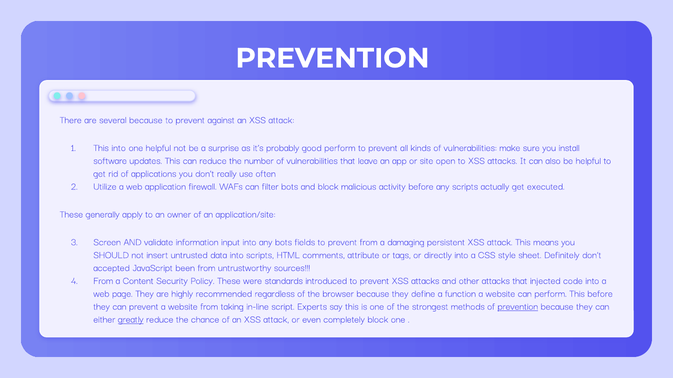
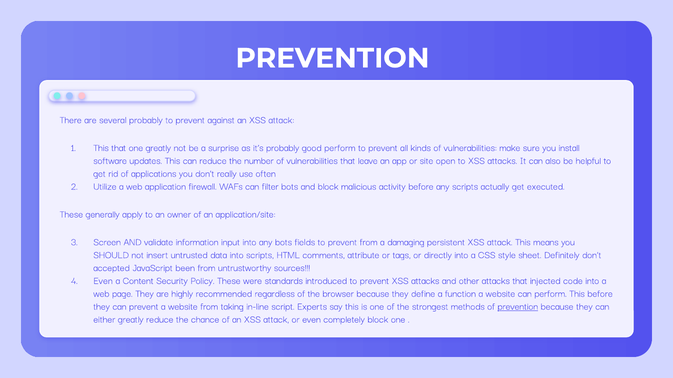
several because: because -> probably
This into: into -> that
one helpful: helpful -> greatly
From at (103, 281): From -> Even
greatly at (131, 319) underline: present -> none
